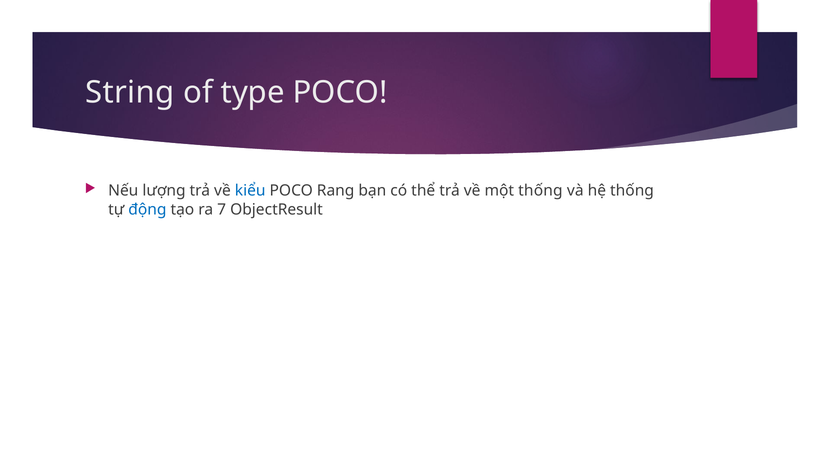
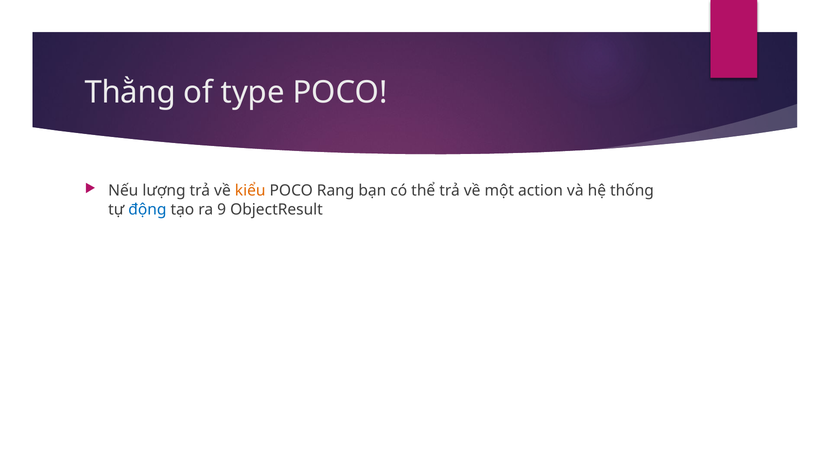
String: String -> Thằng
kiểu colour: blue -> orange
một thống: thống -> action
7: 7 -> 9
